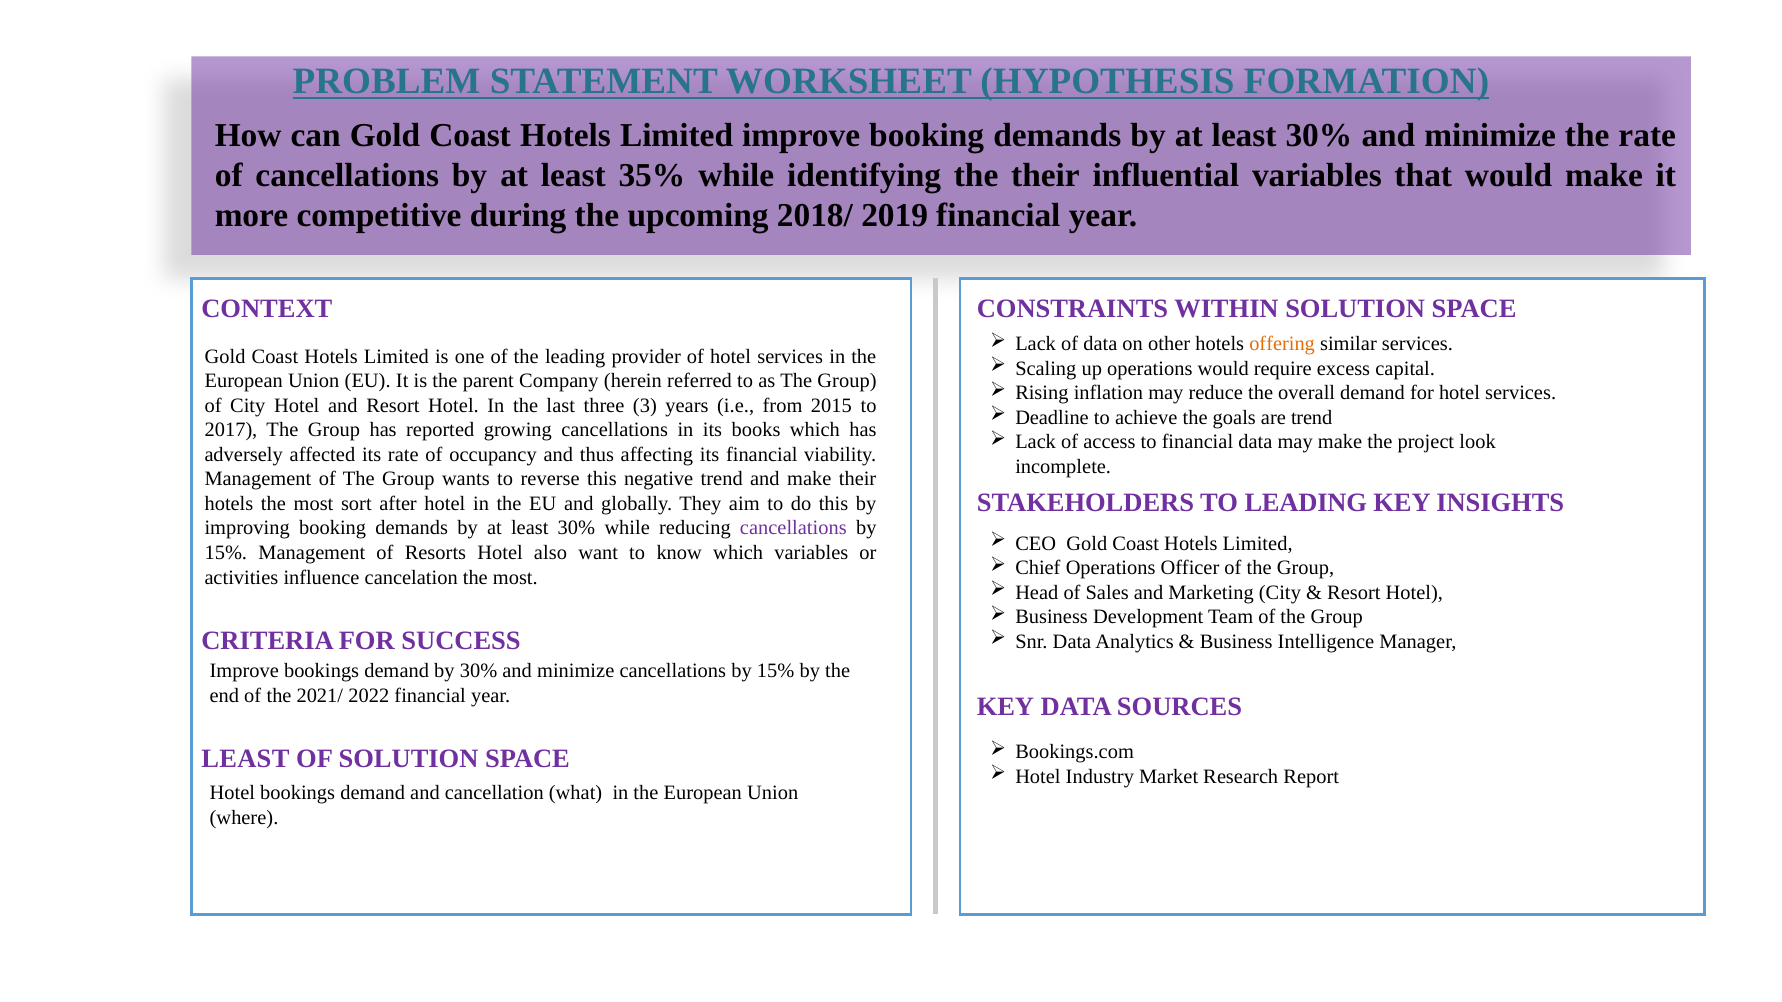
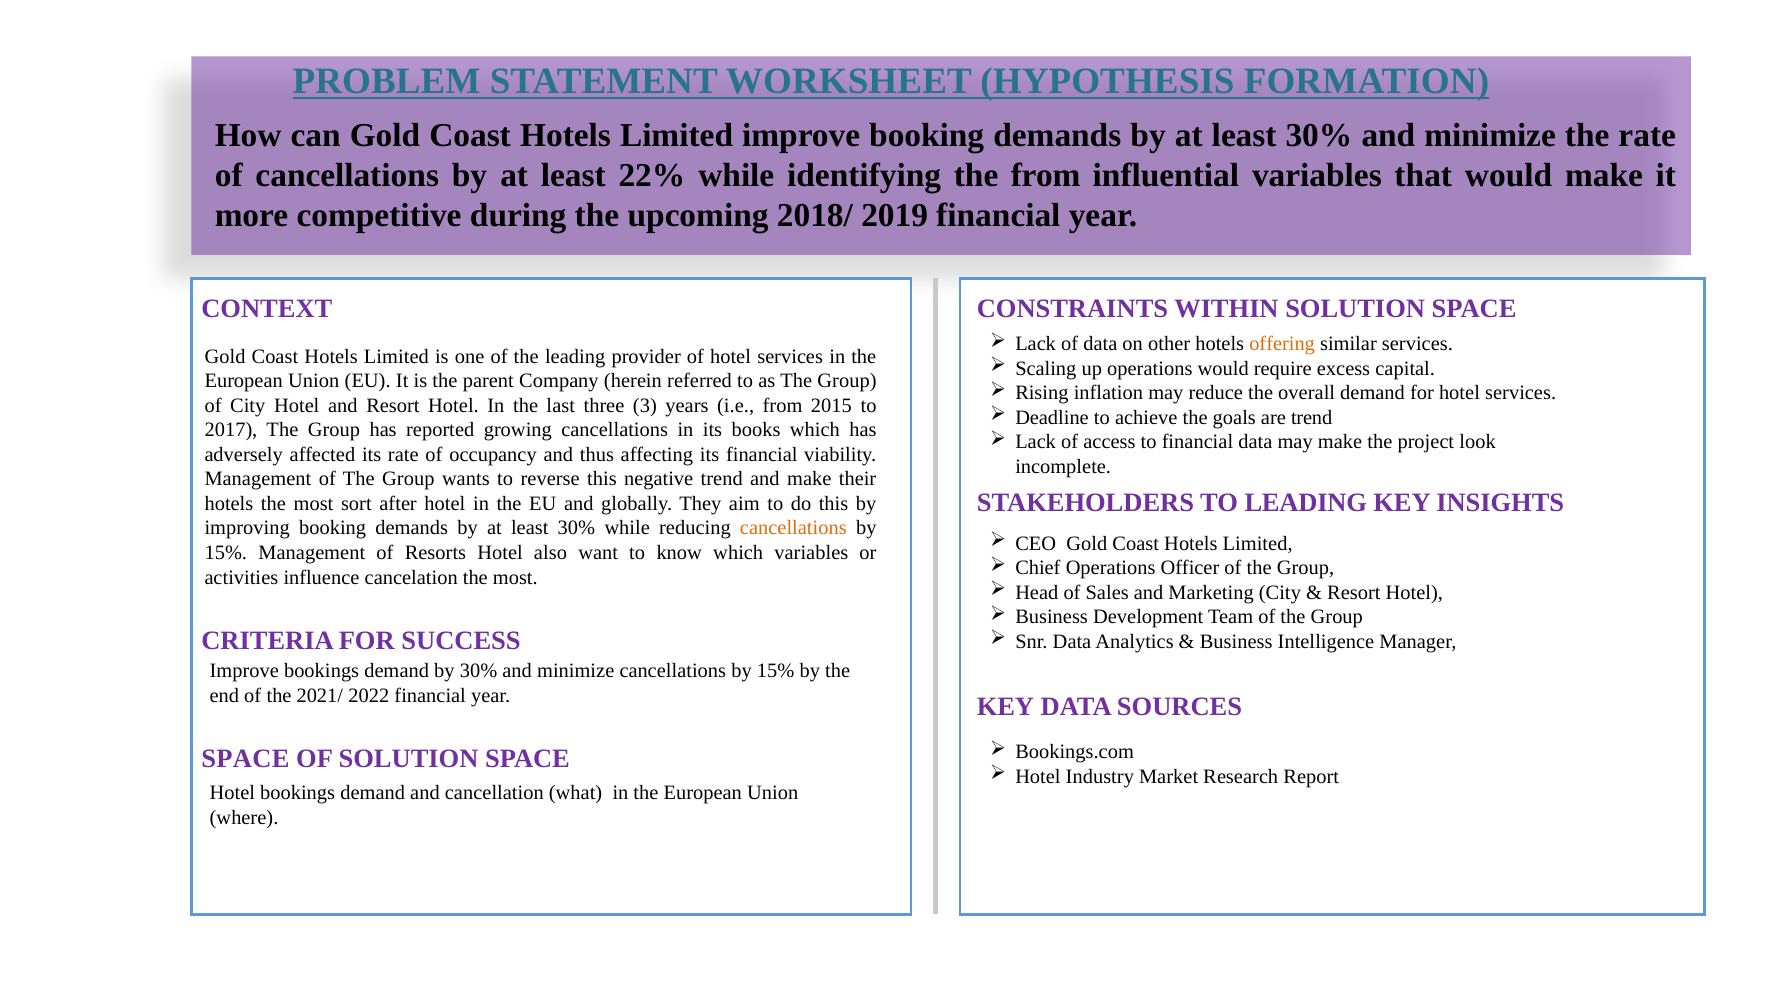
35%: 35% -> 22%
the their: their -> from
cancellations at (793, 528) colour: purple -> orange
LEAST at (245, 759): LEAST -> SPACE
